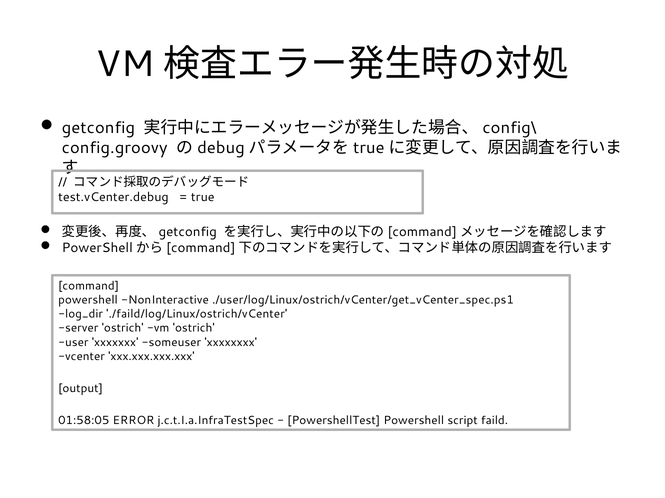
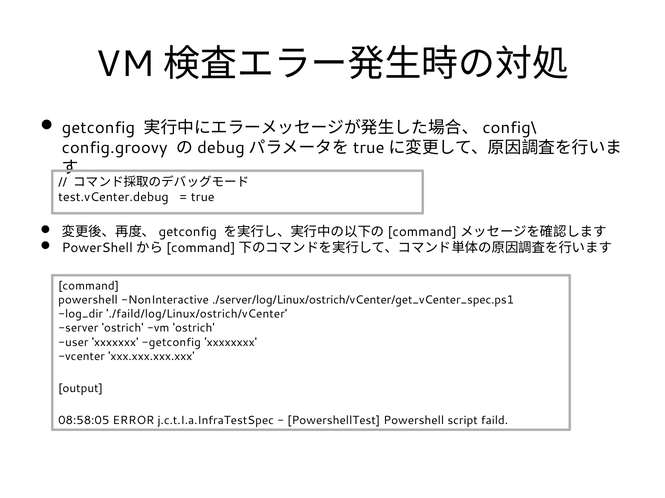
./user/log/Linux/ostrich/vCenter/get_vCenter_spec.ps1: ./user/log/Linux/ostrich/vCenter/get_vCenter_spec.ps1 -> ./server/log/Linux/ostrich/vCenter/get_vCenter_spec.ps1
xxxxxxx someuser: someuser -> getconfig
01:58:05: 01:58:05 -> 08:58:05
